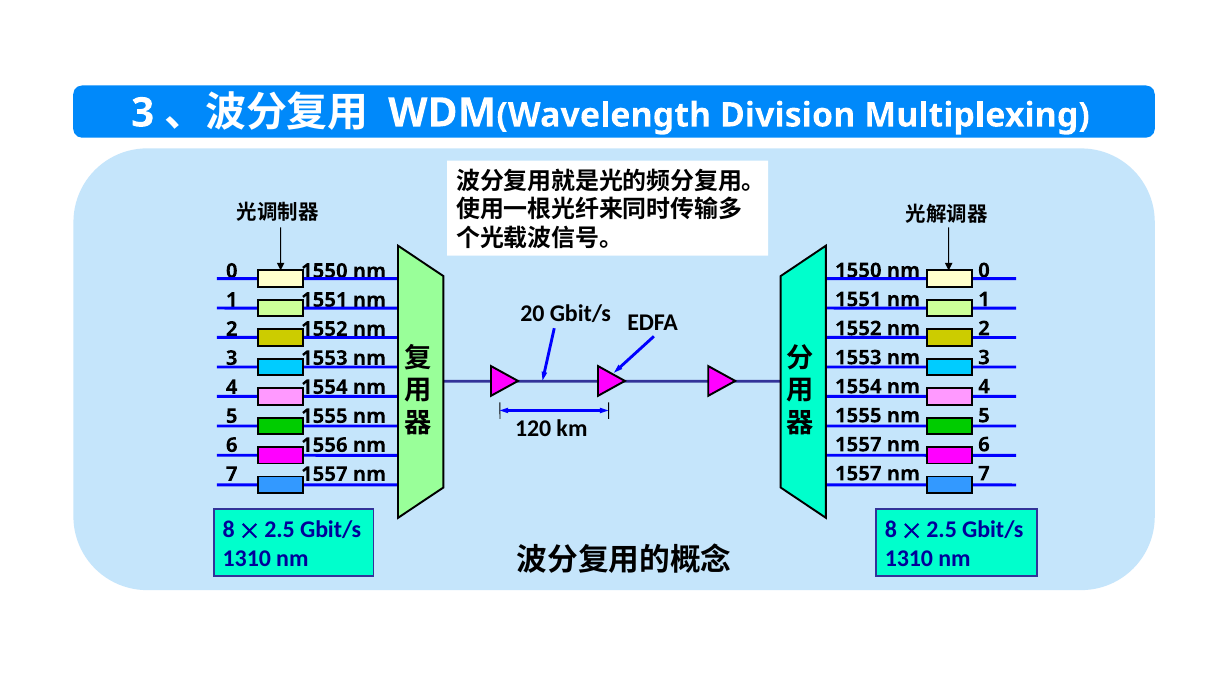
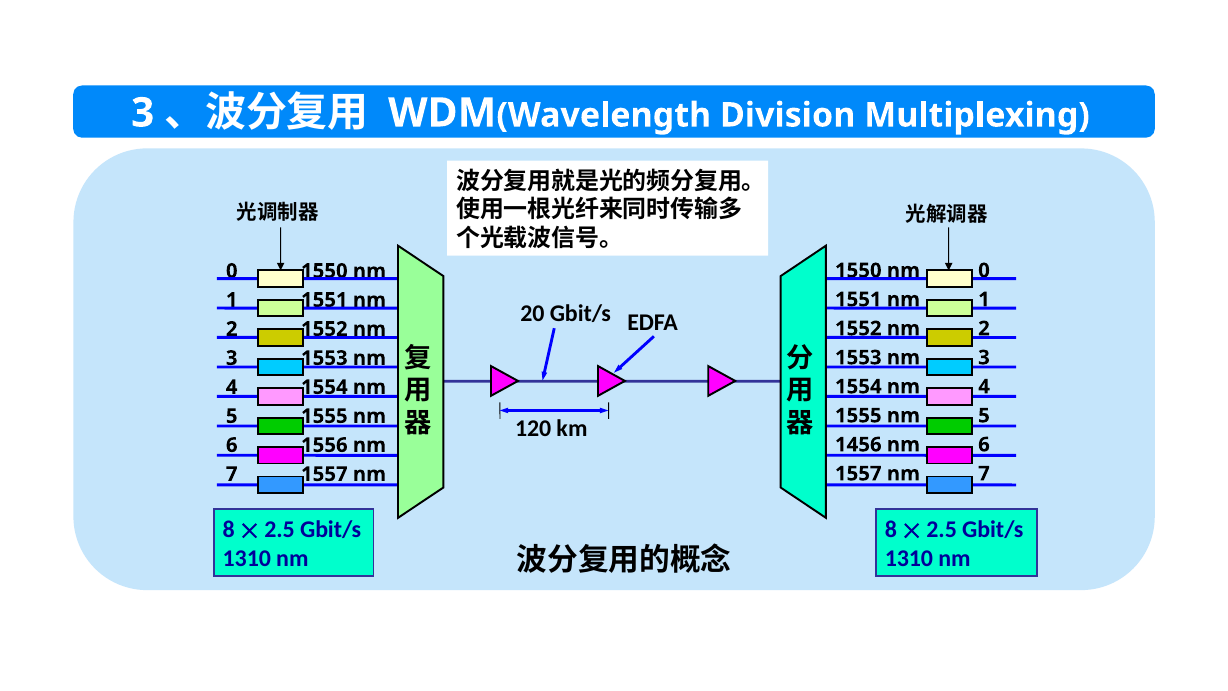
1557 at (858, 445): 1557 -> 1456
